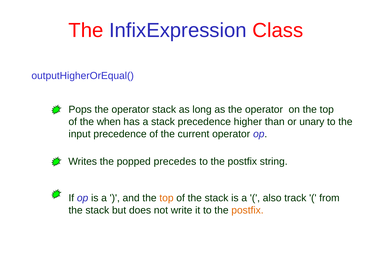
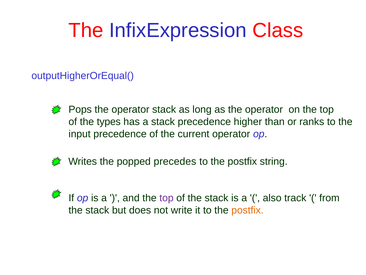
when: when -> types
unary: unary -> ranks
top at (166, 198) colour: orange -> purple
